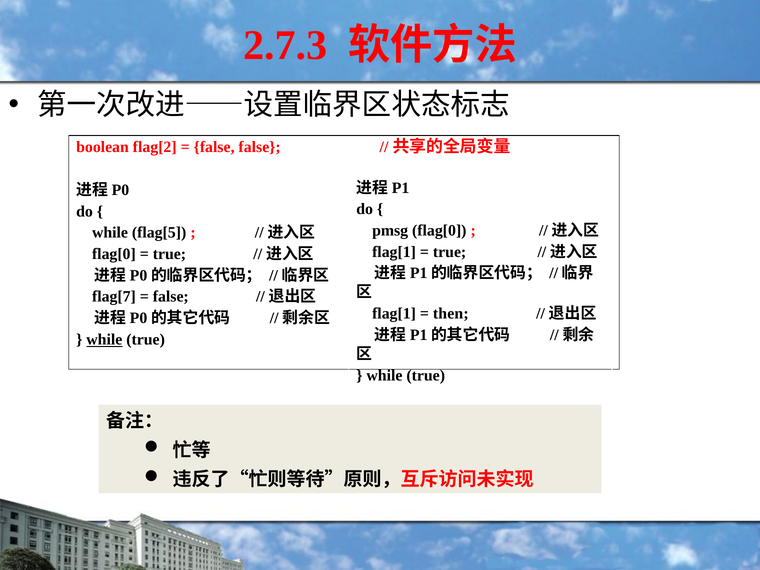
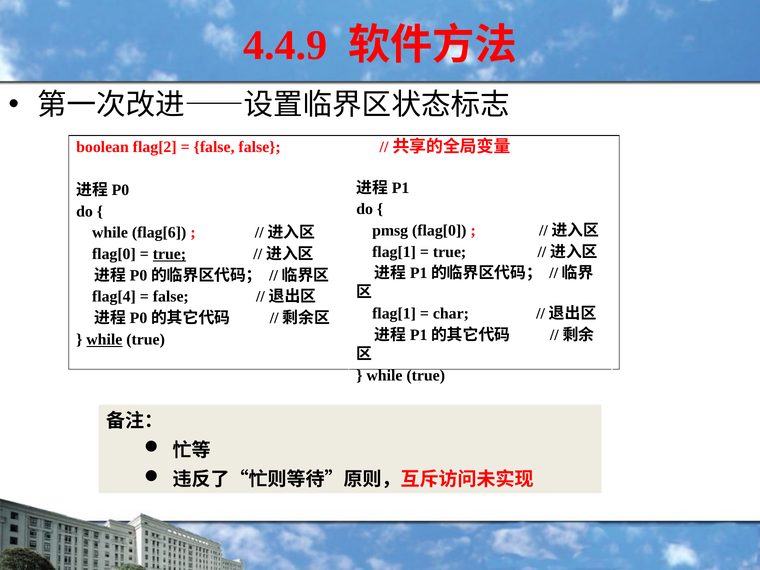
2.7.3: 2.7.3 -> 4.4.9
flag[5: flag[5 -> flag[6
true at (169, 254) underline: none -> present
flag[7: flag[7 -> flag[4
then: then -> char
